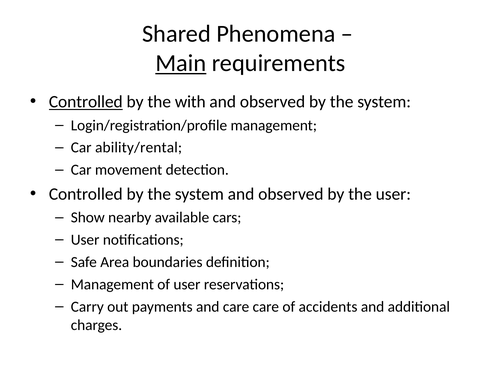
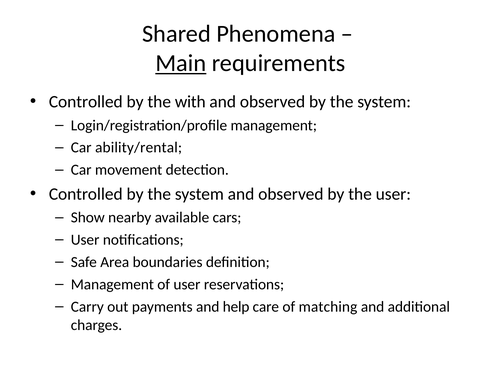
Controlled at (86, 102) underline: present -> none
and care: care -> help
accidents: accidents -> matching
